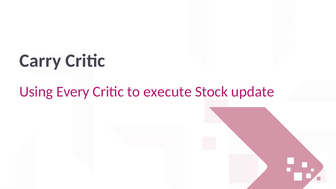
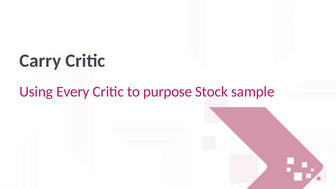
execute: execute -> purpose
update: update -> sample
